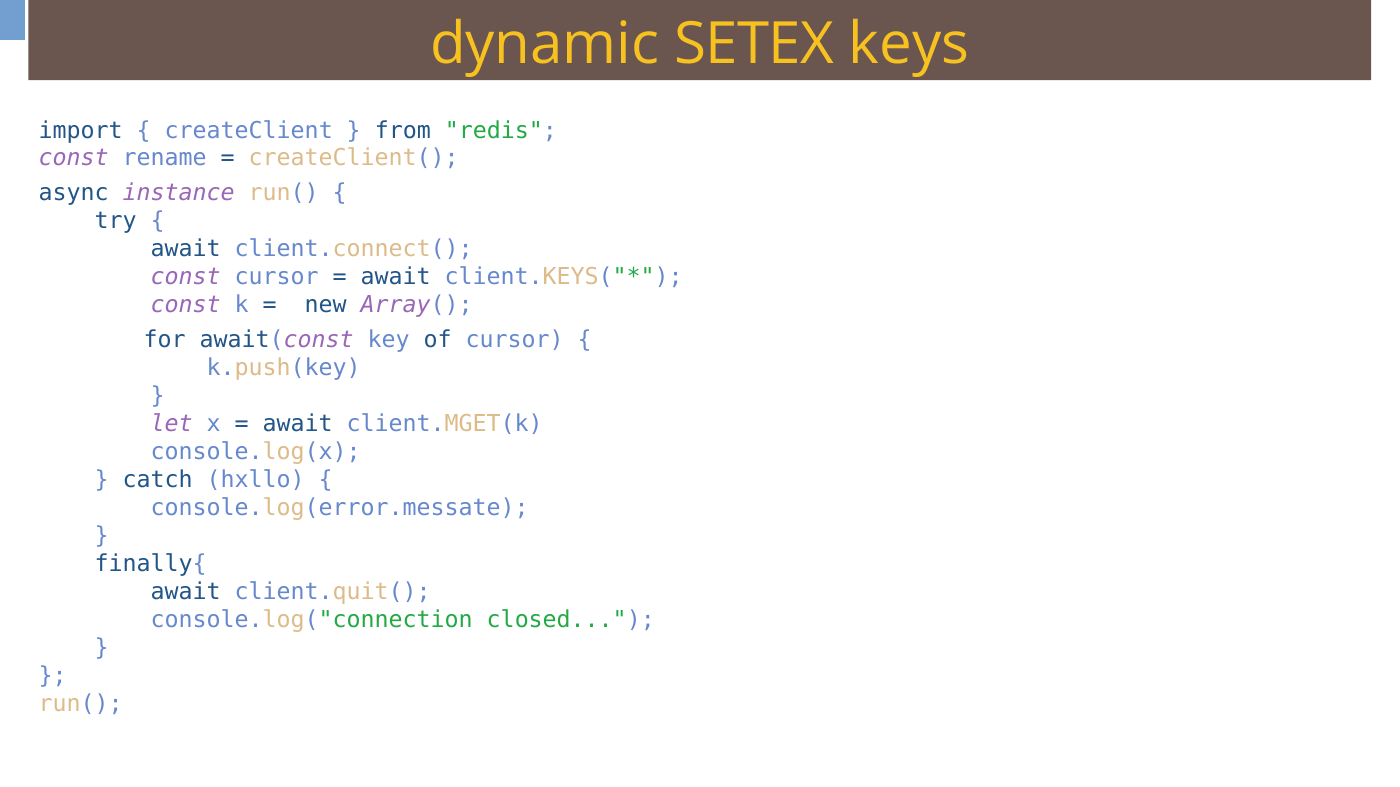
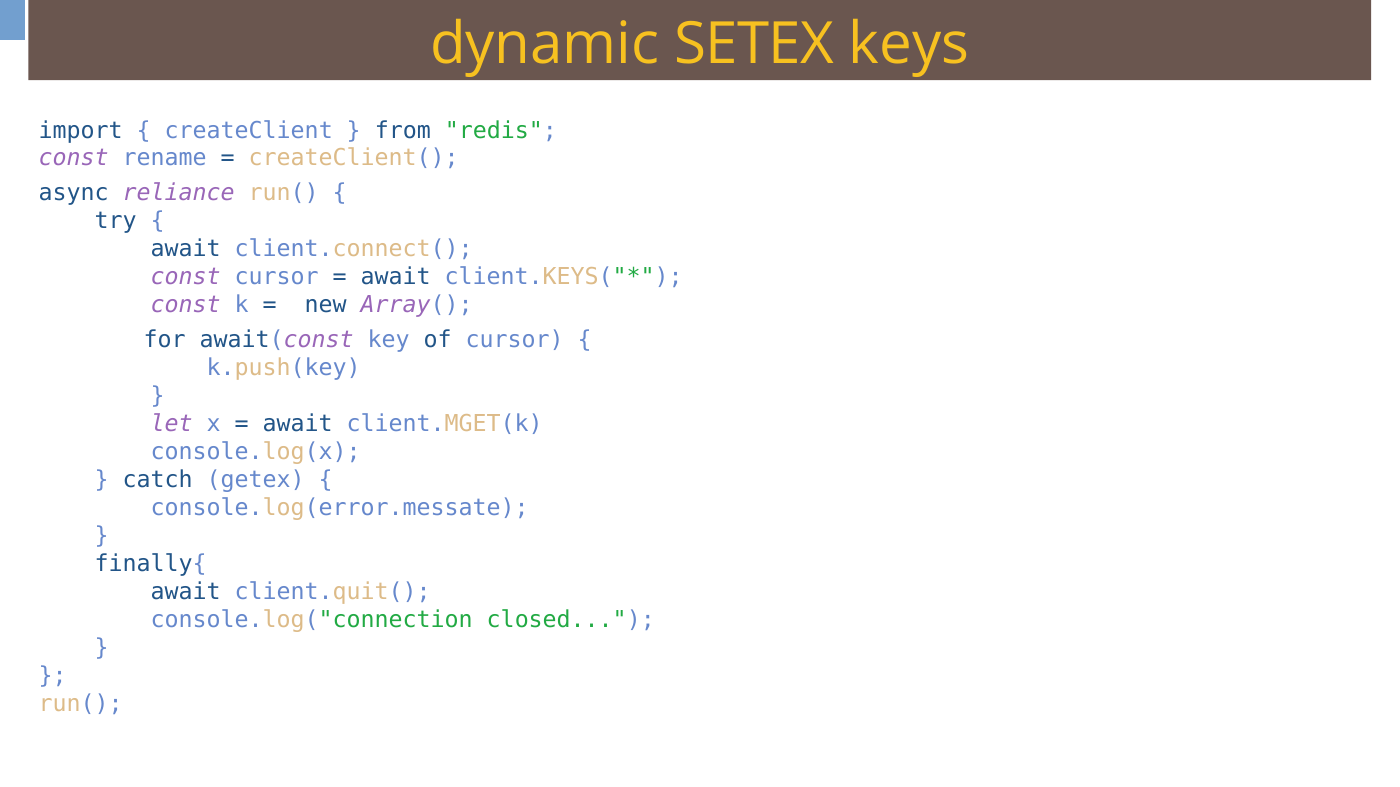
instance: instance -> reliance
hxllo: hxllo -> getex
